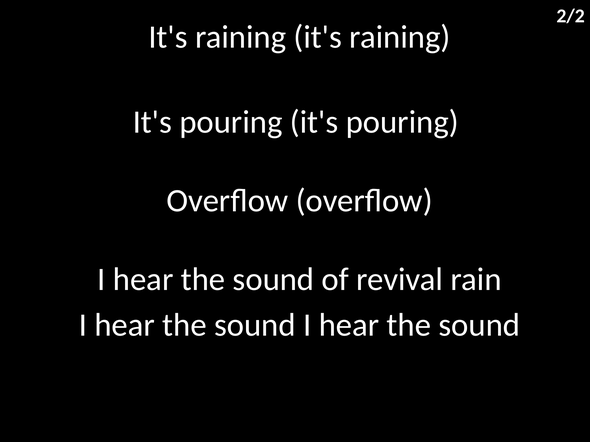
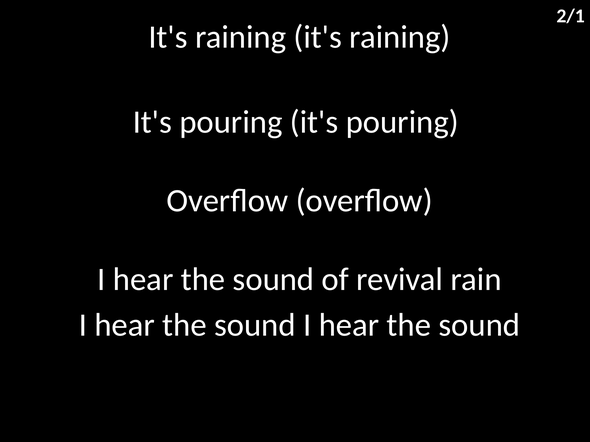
2/2: 2/2 -> 2/1
